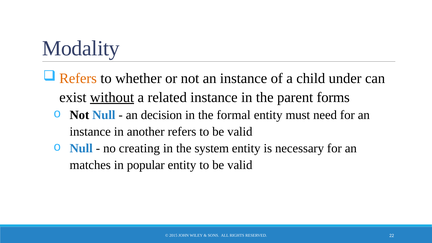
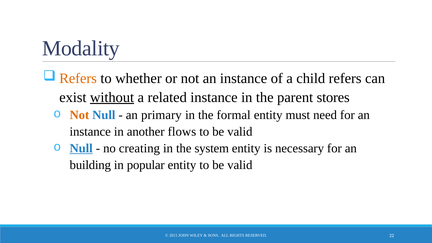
child under: under -> refers
forms: forms -> stores
Not at (79, 115) colour: black -> orange
decision: decision -> primary
another refers: refers -> flows
Null at (81, 148) underline: none -> present
matches: matches -> building
